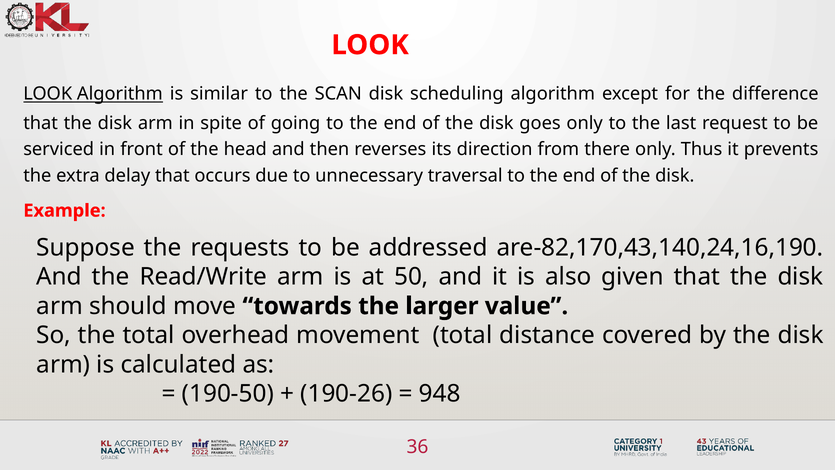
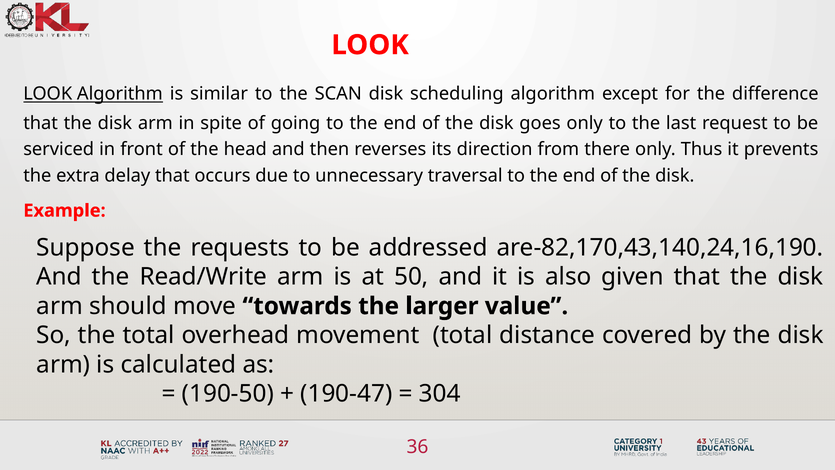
190-26: 190-26 -> 190-47
948: 948 -> 304
